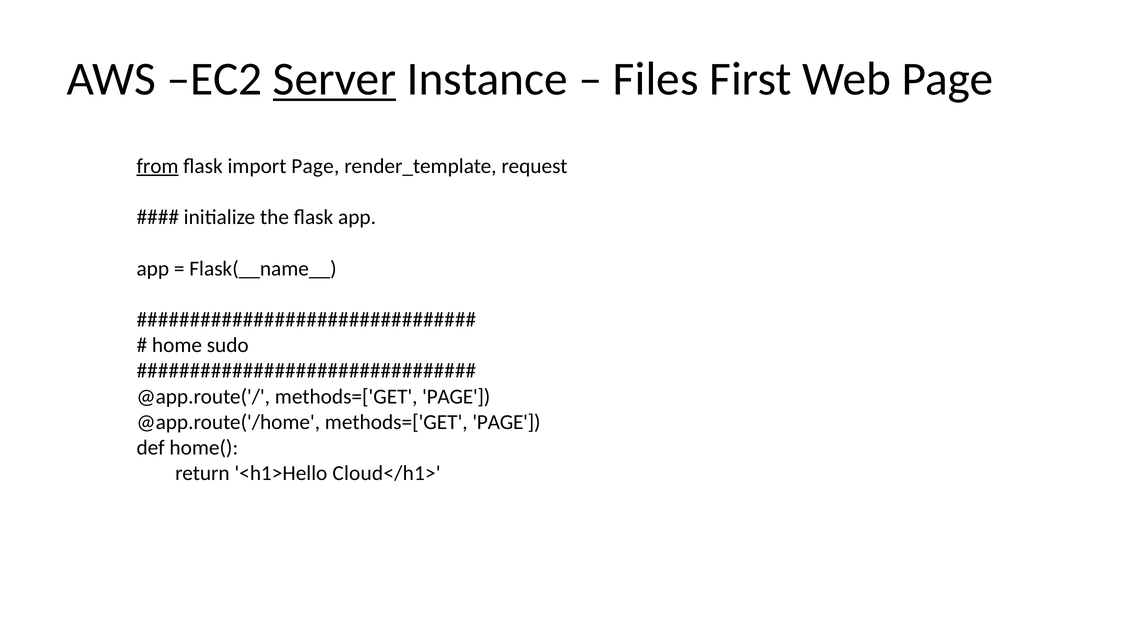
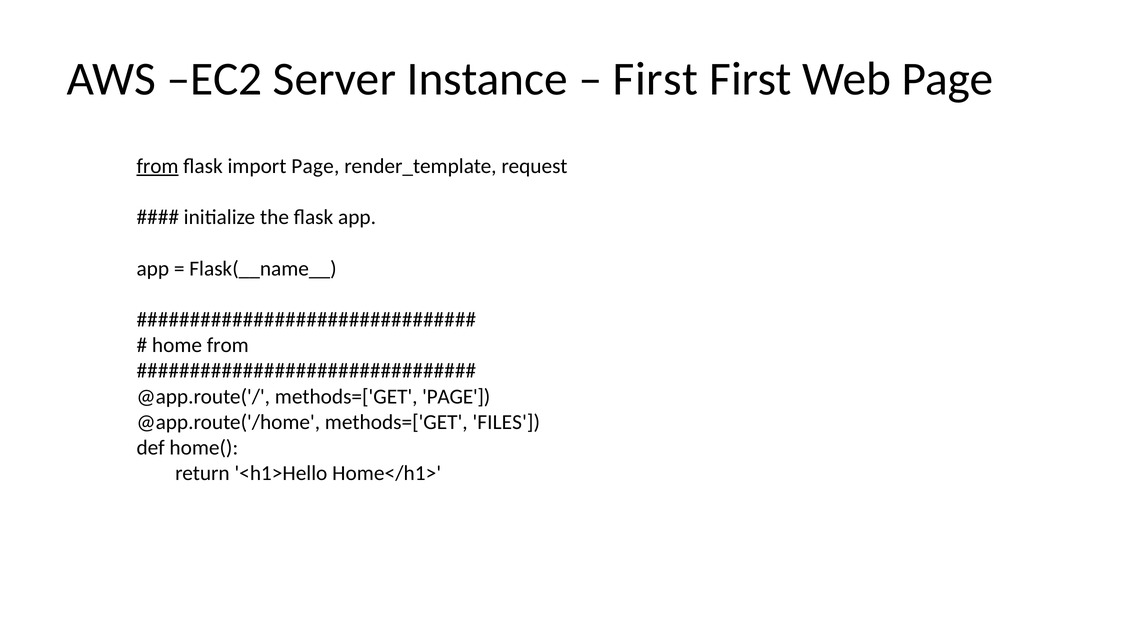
Server underline: present -> none
Files at (656, 79): Files -> First
home sudo: sudo -> from
@app.route('/home methods=['GET PAGE: PAGE -> FILES
Cloud</h1>: Cloud</h1> -> Home</h1>
